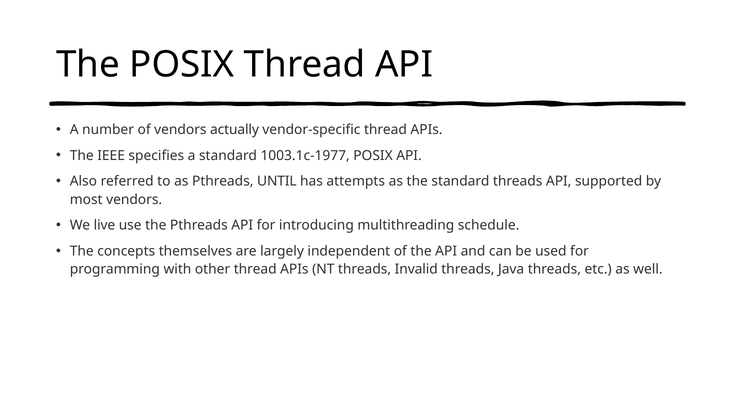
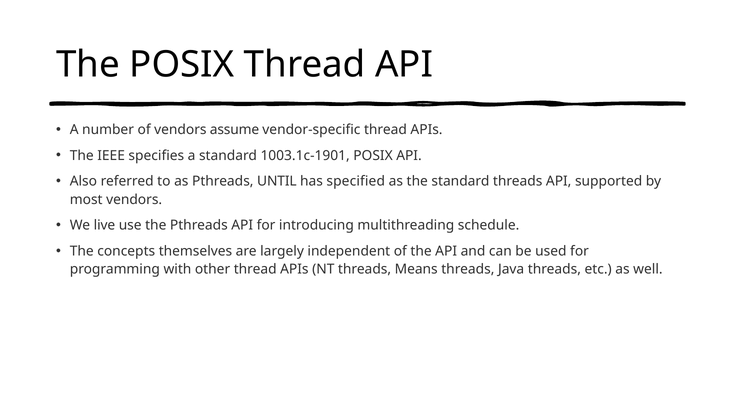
actually: actually -> assume
1003.1c-1977: 1003.1c-1977 -> 1003.1c-1901
attempts: attempts -> specified
Invalid: Invalid -> Means
